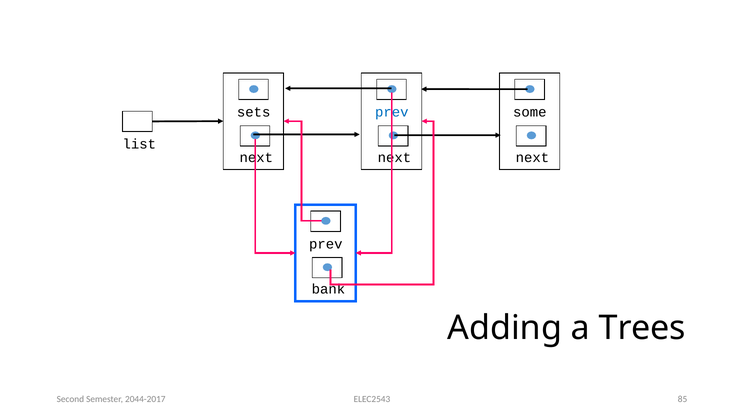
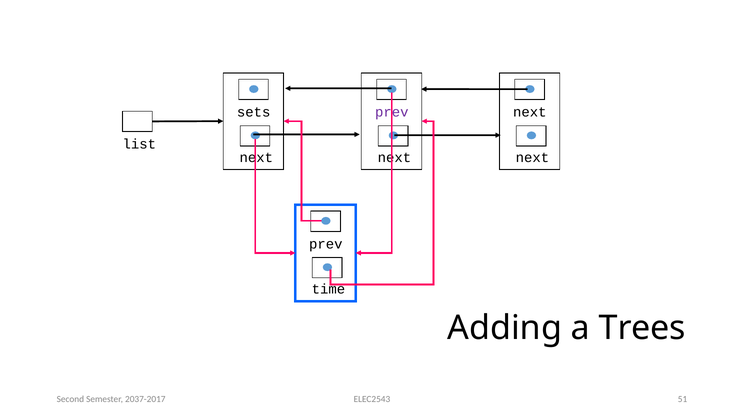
prev at (392, 112) colour: blue -> purple
some at (530, 112): some -> next
bank: bank -> time
85: 85 -> 51
2044-2017: 2044-2017 -> 2037-2017
